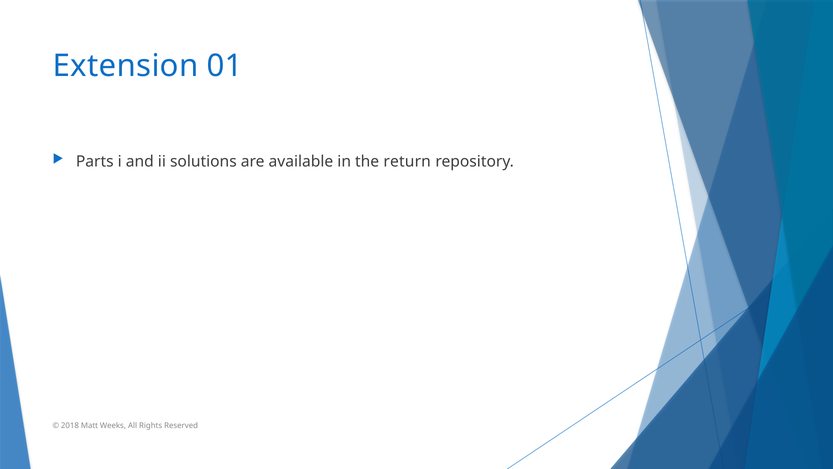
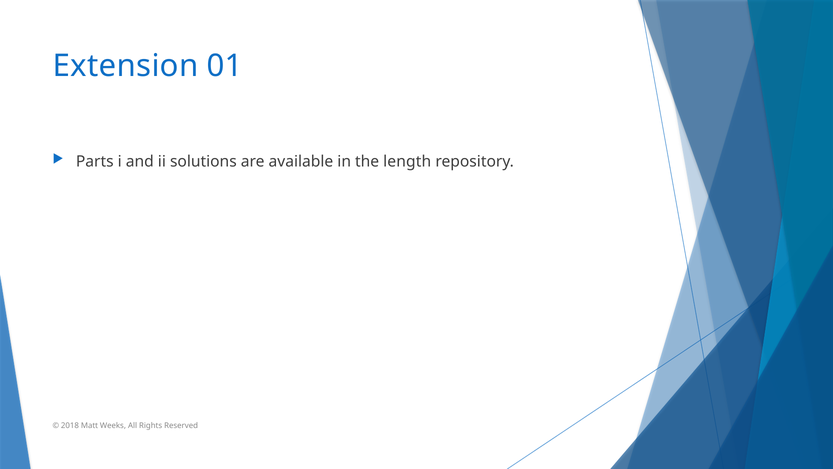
return: return -> length
